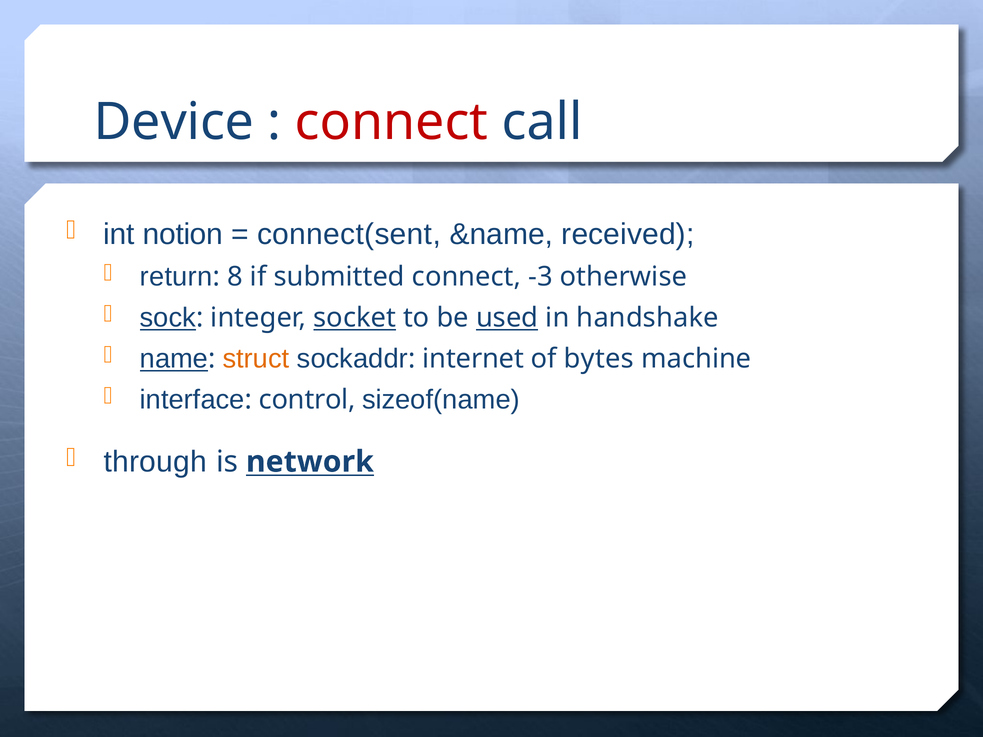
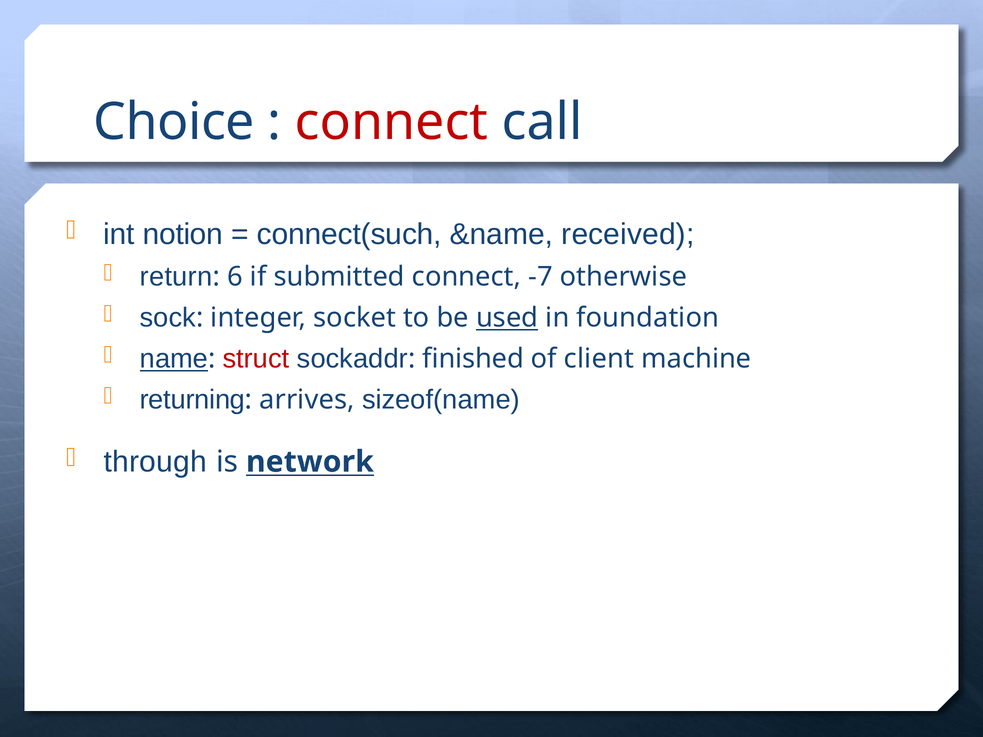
Device: Device -> Choice
connect(sent: connect(sent -> connect(such
8: 8 -> 6
-3: -3 -> -7
sock underline: present -> none
socket underline: present -> none
handshake: handshake -> foundation
struct colour: orange -> red
internet: internet -> finished
bytes: bytes -> client
interface: interface -> returning
control: control -> arrives
